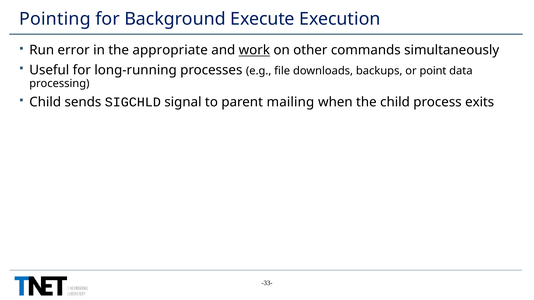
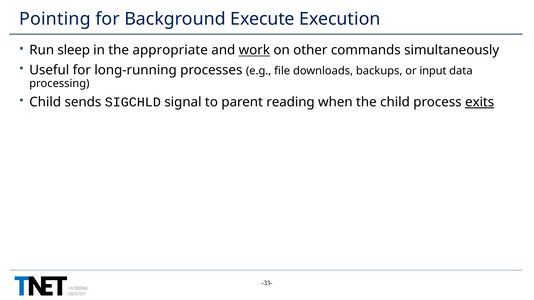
error: error -> sleep
point: point -> input
mailing: mailing -> reading
exits underline: none -> present
